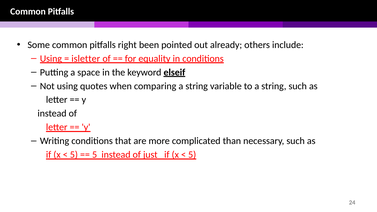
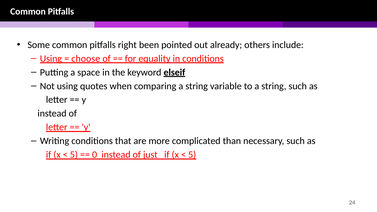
isletter: isletter -> choose
5 at (95, 155): 5 -> 0
